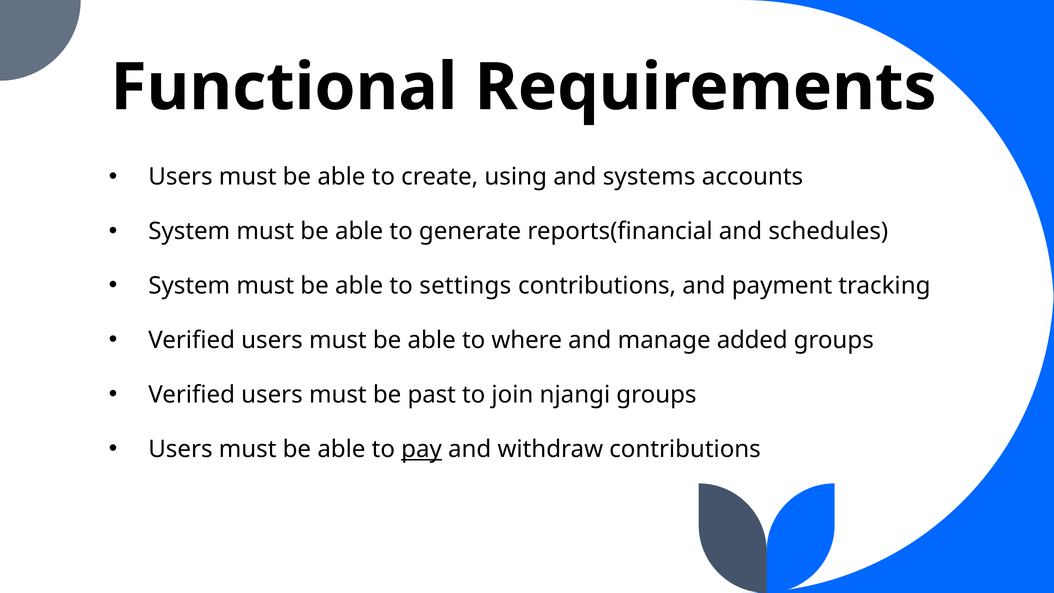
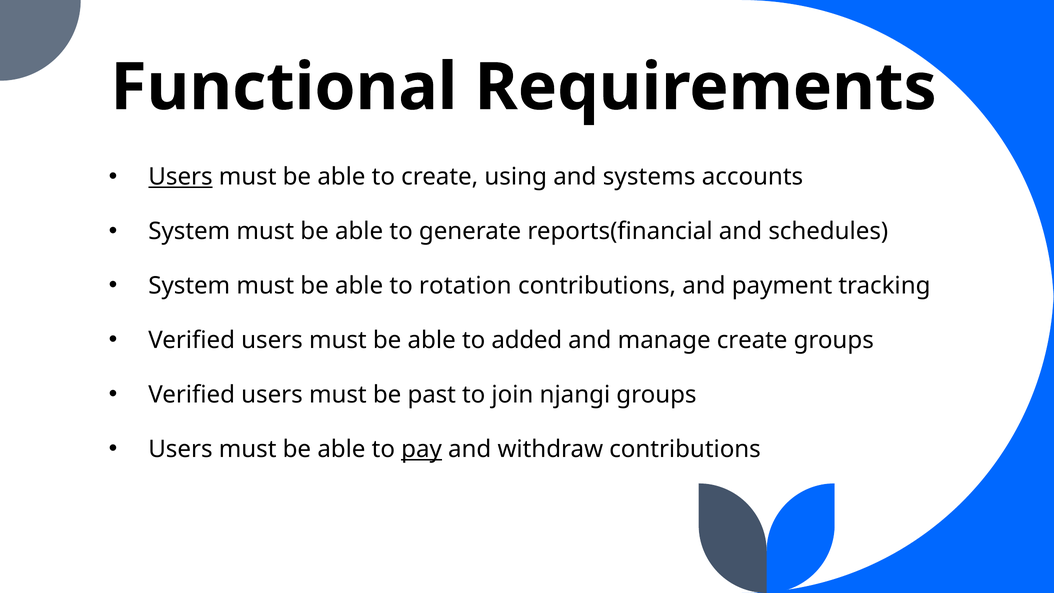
Users at (180, 177) underline: none -> present
settings: settings -> rotation
where: where -> added
manage added: added -> create
